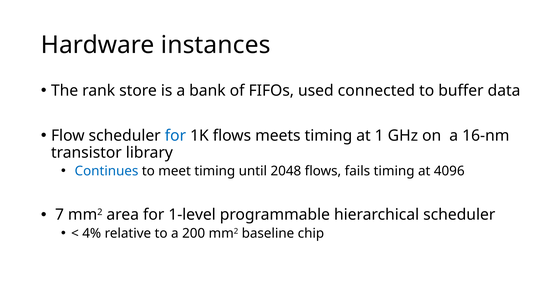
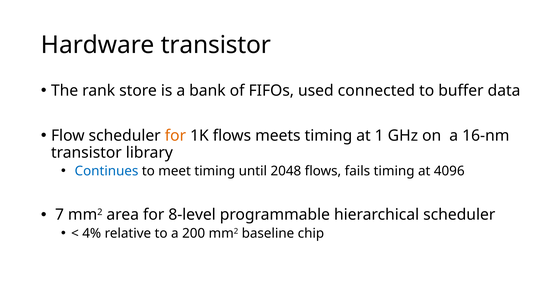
Hardware instances: instances -> transistor
for at (175, 136) colour: blue -> orange
1-level: 1-level -> 8-level
